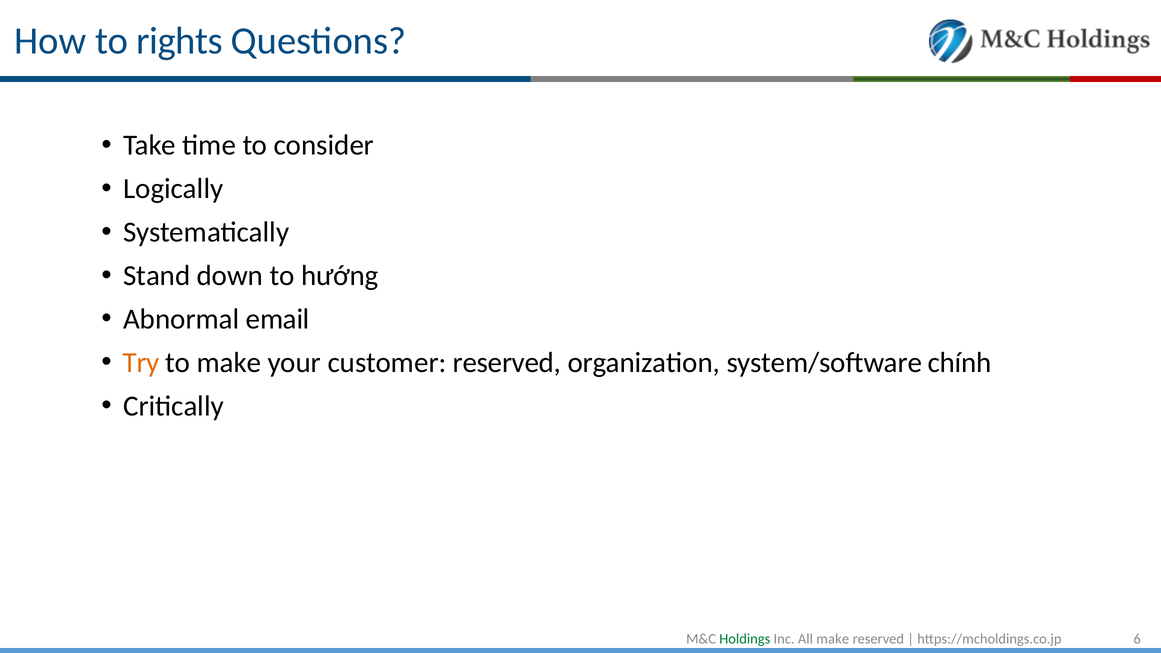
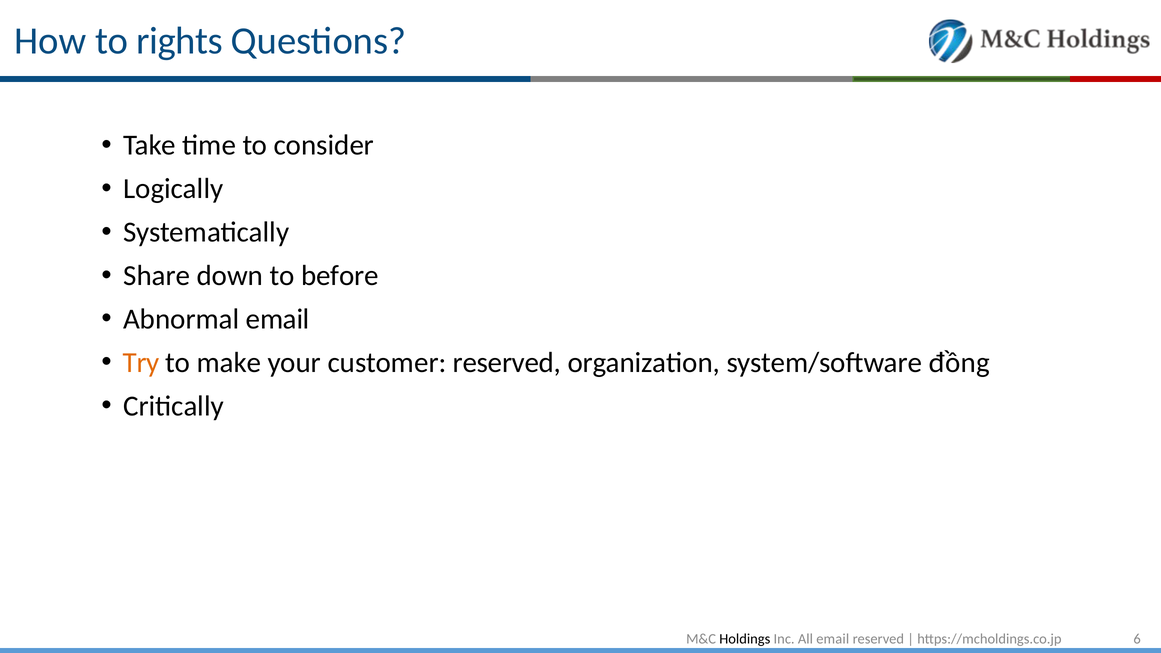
Stand: Stand -> Share
hướng: hướng -> before
chính: chính -> đồng
Holdings colour: green -> black
All make: make -> email
